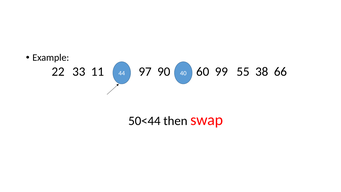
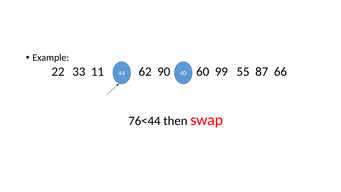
97: 97 -> 62
38: 38 -> 87
50<44: 50<44 -> 76<44
